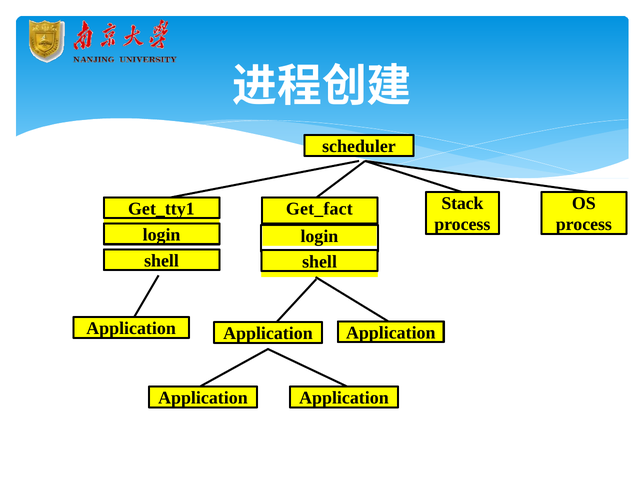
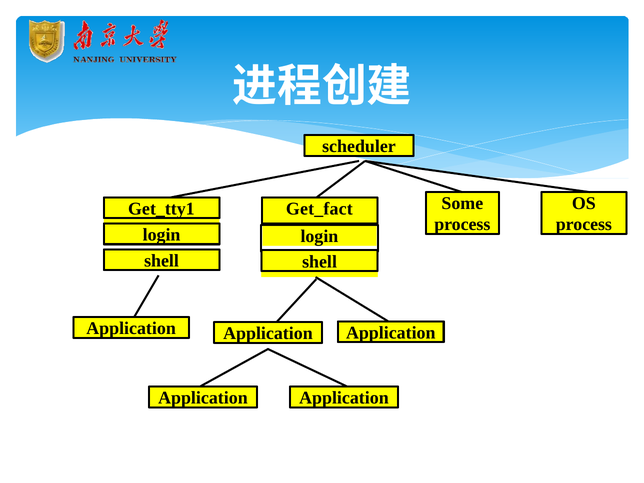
Stack: Stack -> Some
